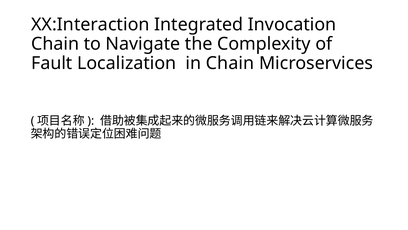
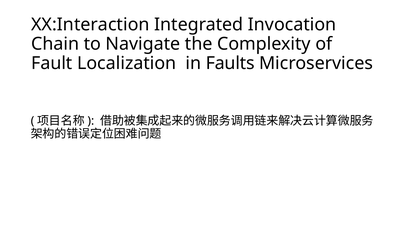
in Chain: Chain -> Faults
